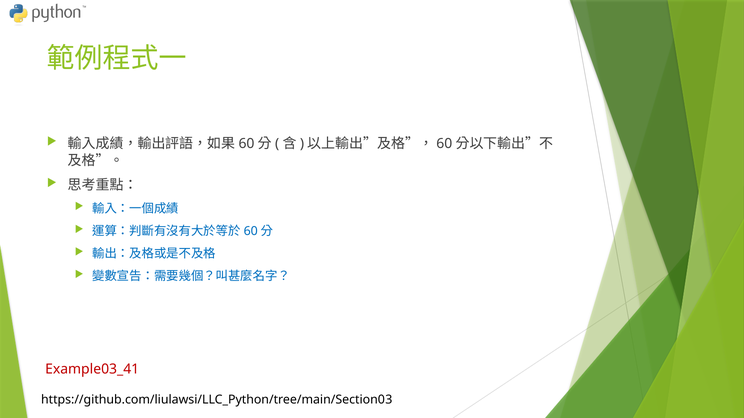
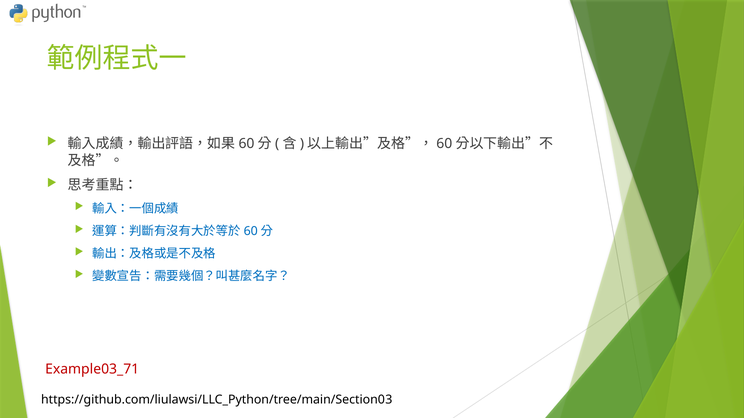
Example03_41: Example03_41 -> Example03_71
